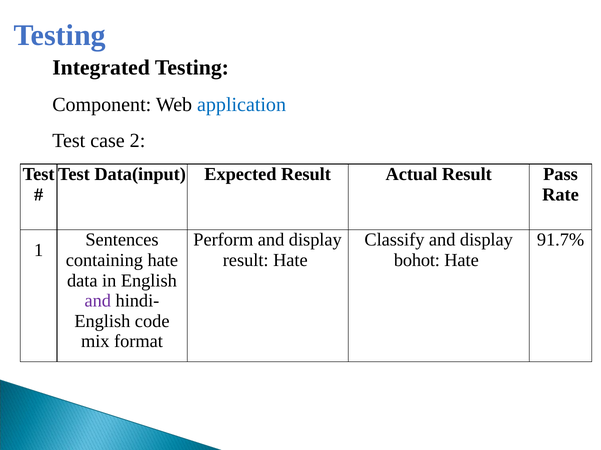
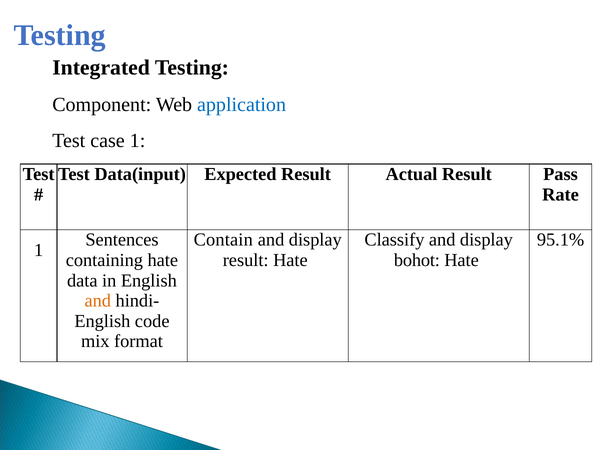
case 2: 2 -> 1
Perform: Perform -> Contain
91.7%: 91.7% -> 95.1%
and at (98, 301) colour: purple -> orange
